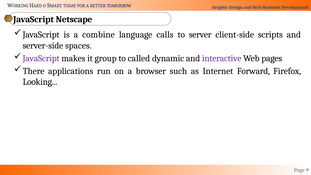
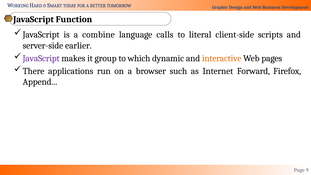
Netscape: Netscape -> Function
server: server -> literal
spaces: spaces -> earlier
called: called -> which
interactive colour: purple -> orange
Looking: Looking -> Append
